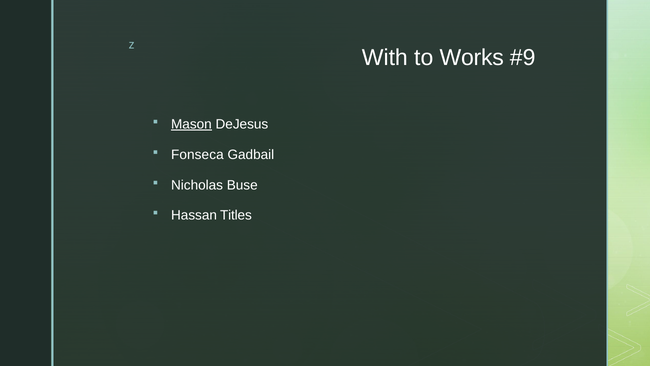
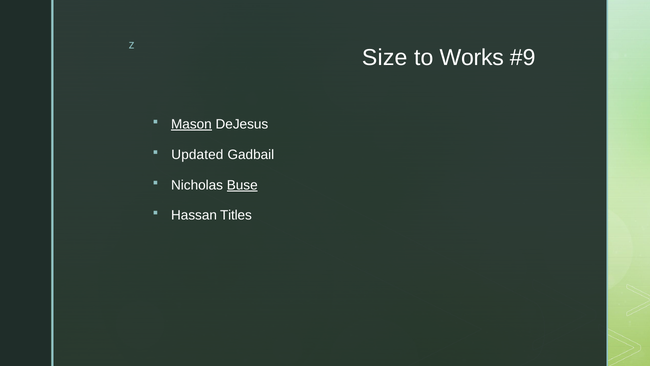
With: With -> Size
Fonseca: Fonseca -> Updated
Buse underline: none -> present
